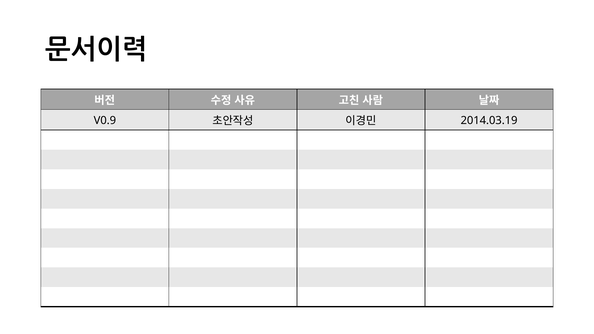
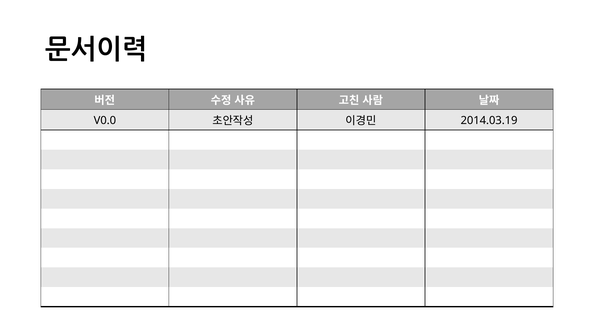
V0.9: V0.9 -> V0.0
